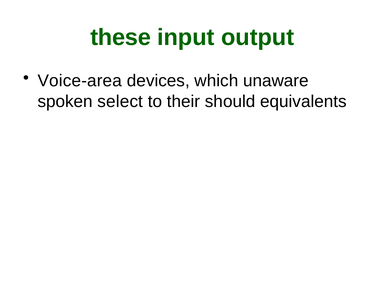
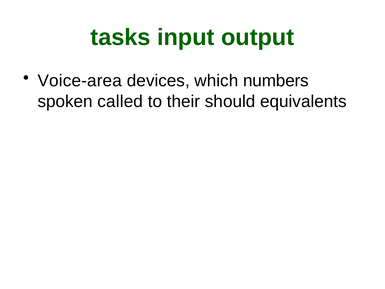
these: these -> tasks
unaware: unaware -> numbers
select: select -> called
